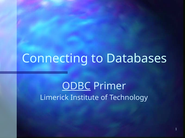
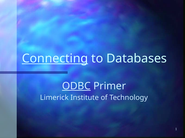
Connecting underline: none -> present
